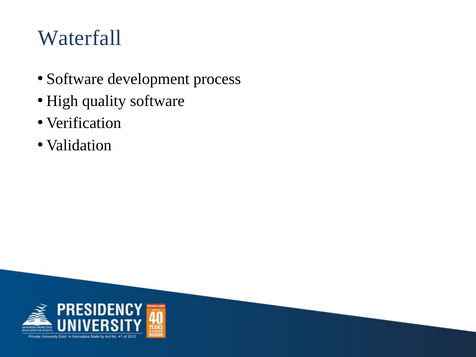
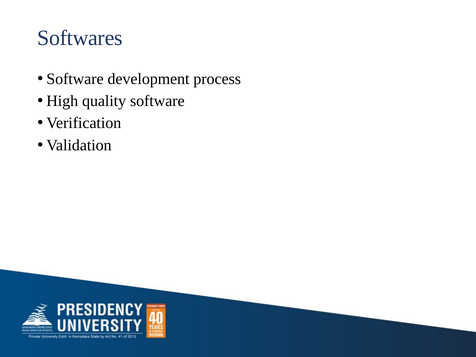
Waterfall: Waterfall -> Softwares
